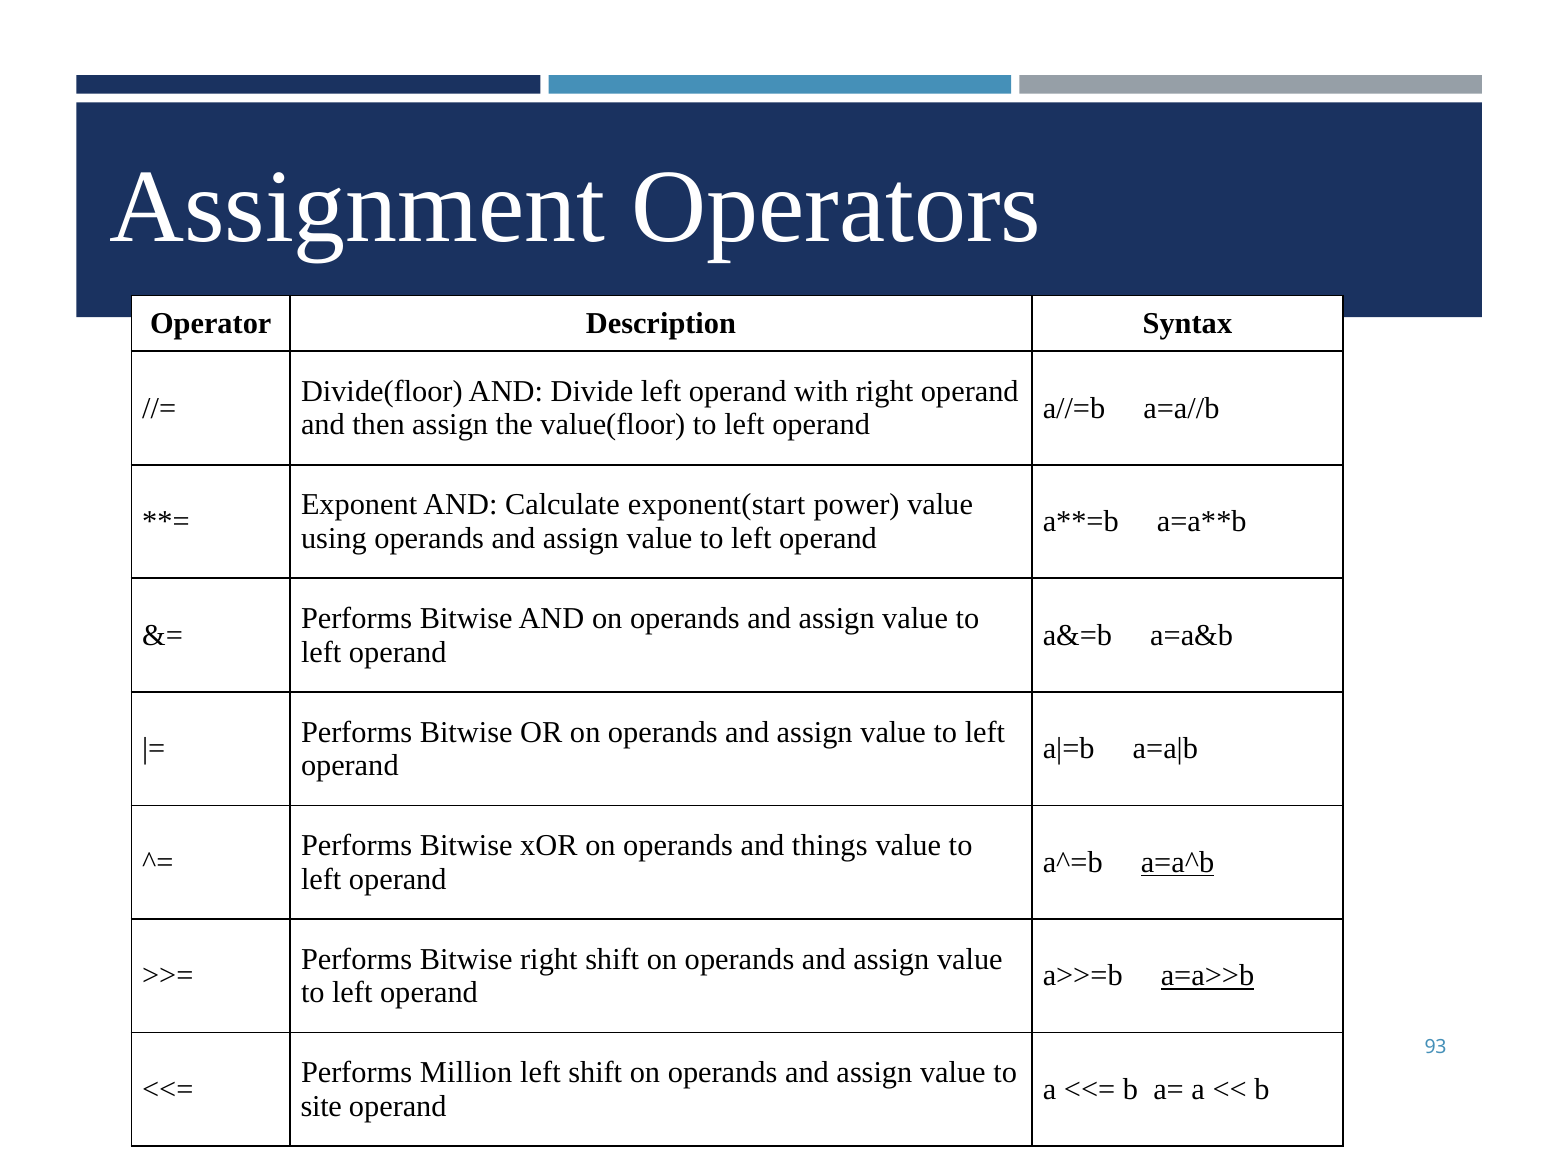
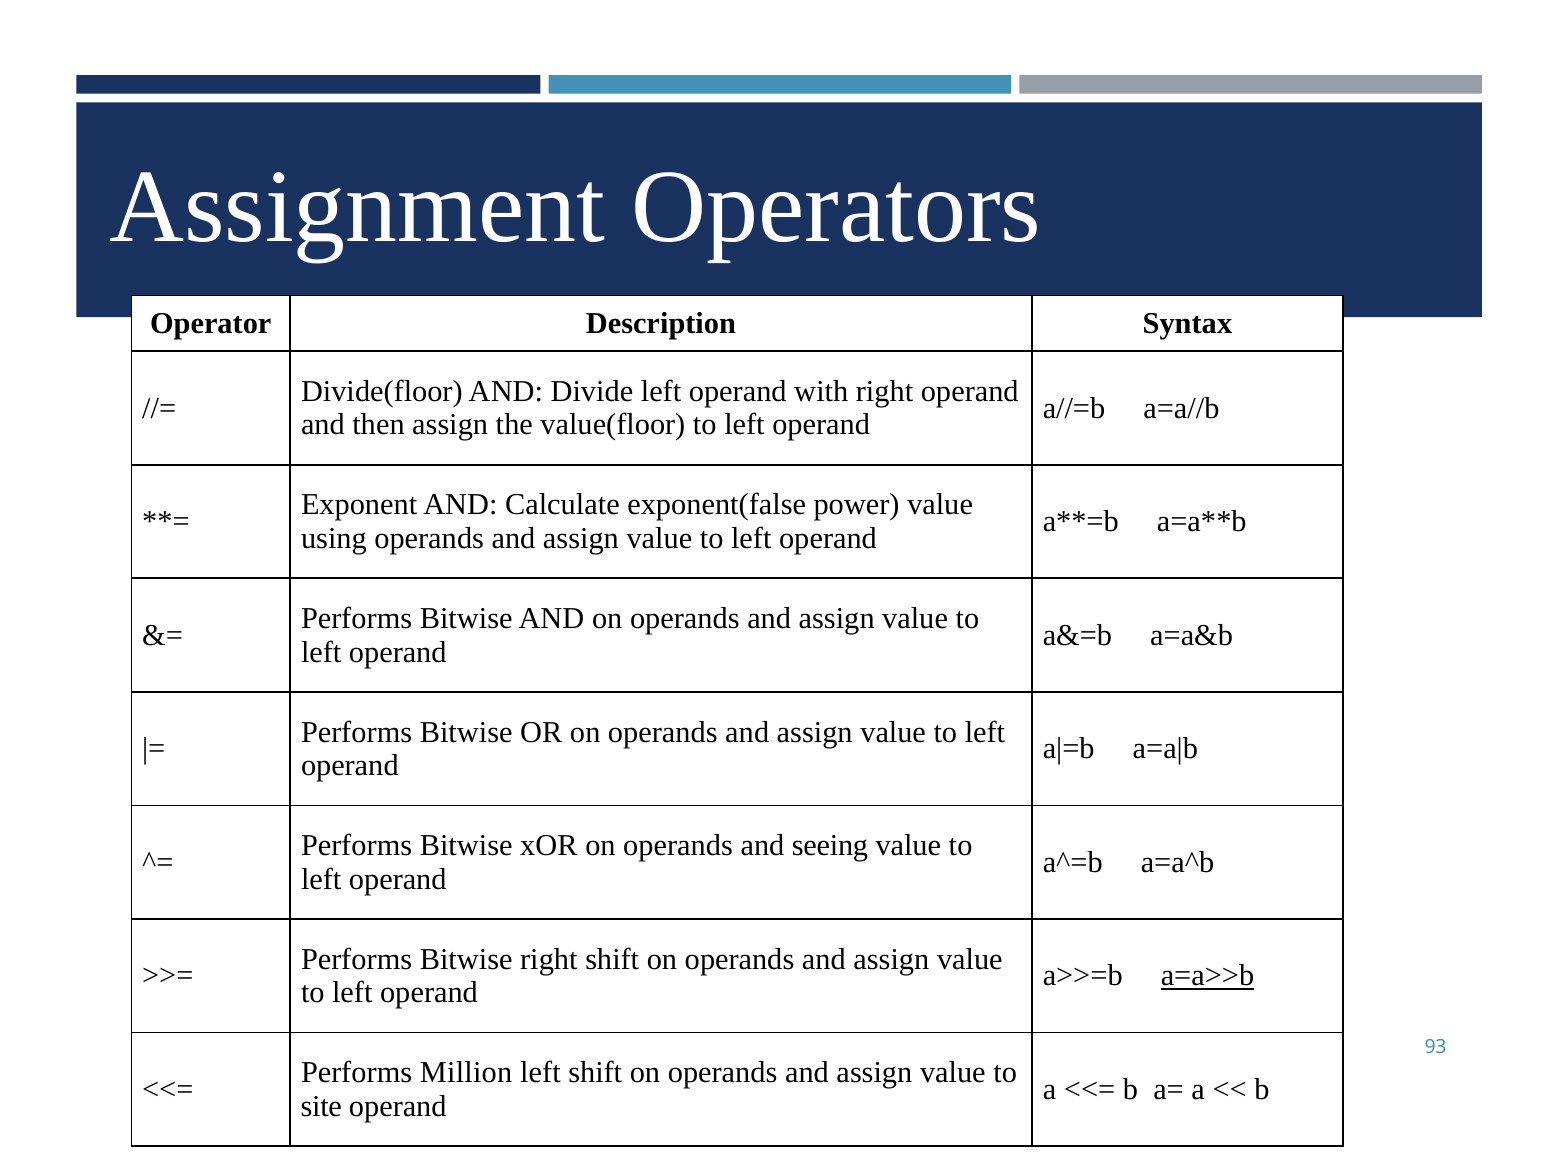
exponent(start: exponent(start -> exponent(false
things: things -> seeing
a=a^b underline: present -> none
